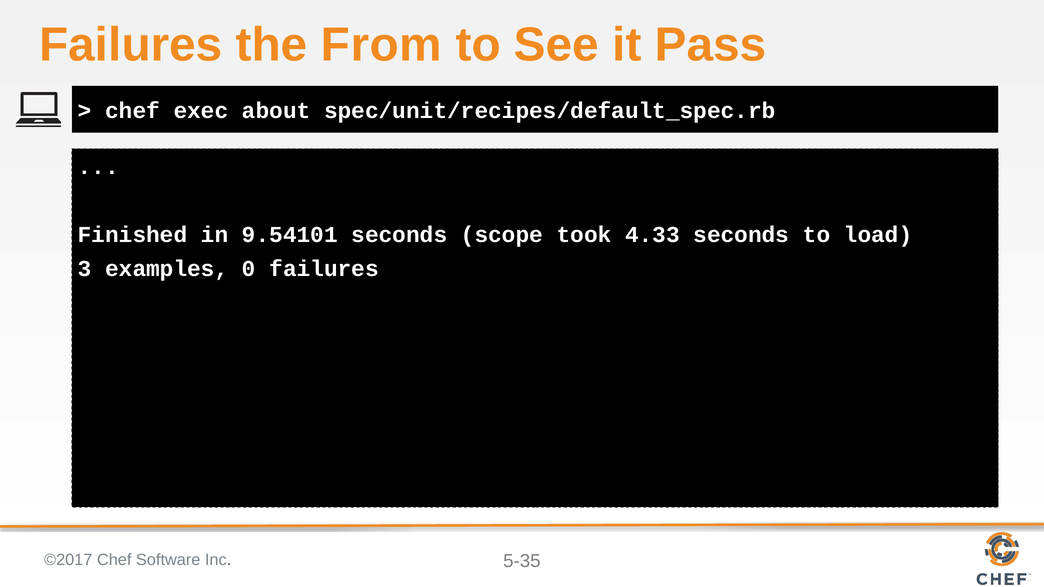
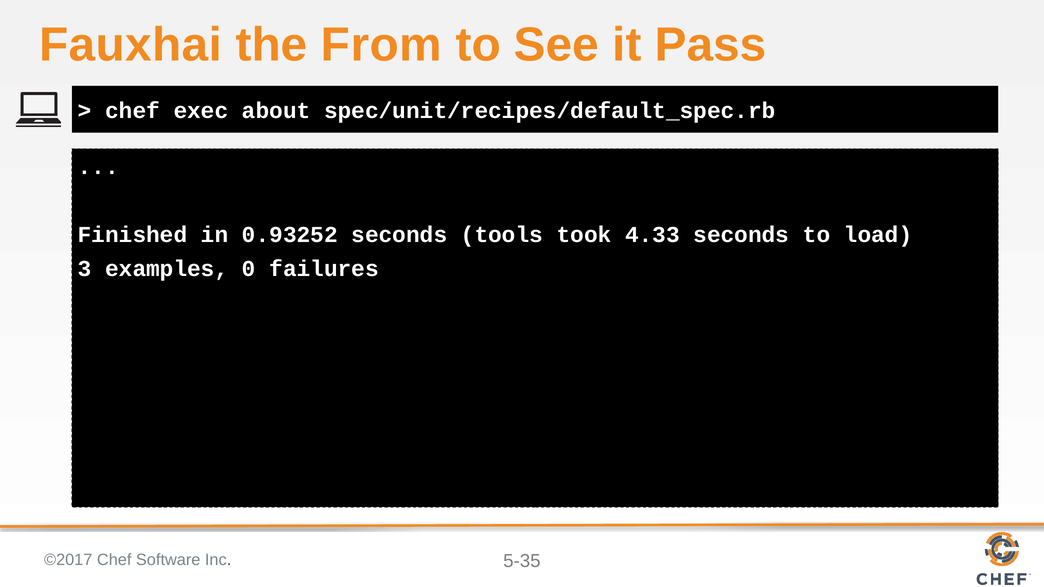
Failures at (131, 45): Failures -> Fauxhai
9.54101: 9.54101 -> 0.93252
scope: scope -> tools
